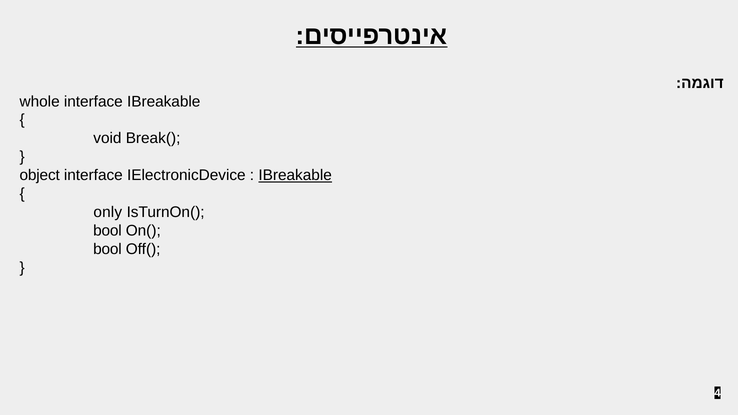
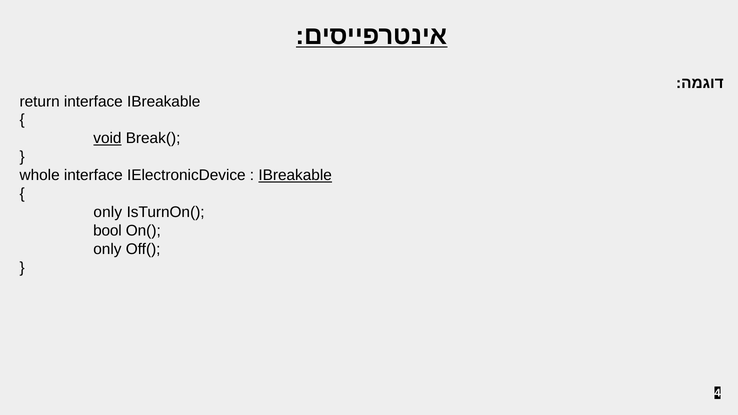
whole: whole -> return
void underline: none -> present
object: object -> whole
bool at (107, 249): bool -> only
